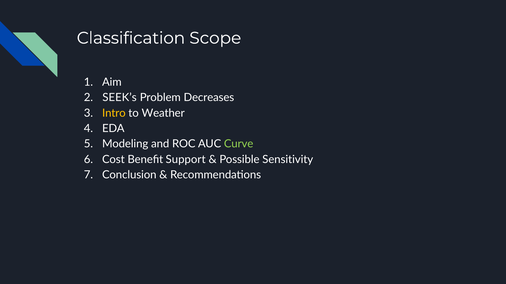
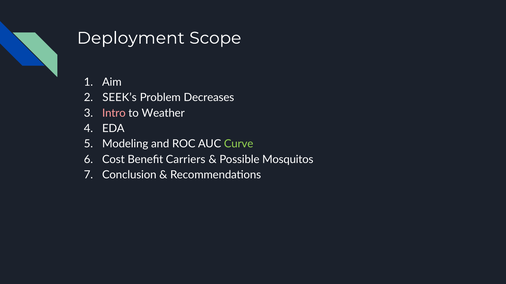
Classification: Classification -> Deployment
Intro colour: yellow -> pink
Support: Support -> Carriers
Sensitivity: Sensitivity -> Mosquitos
